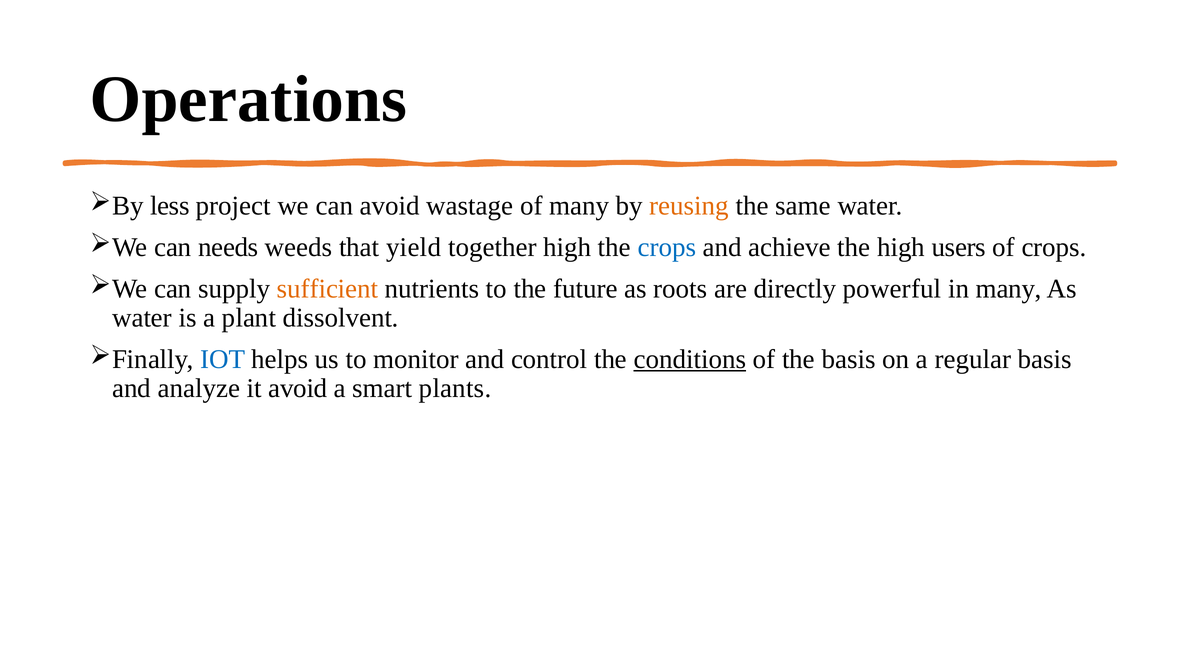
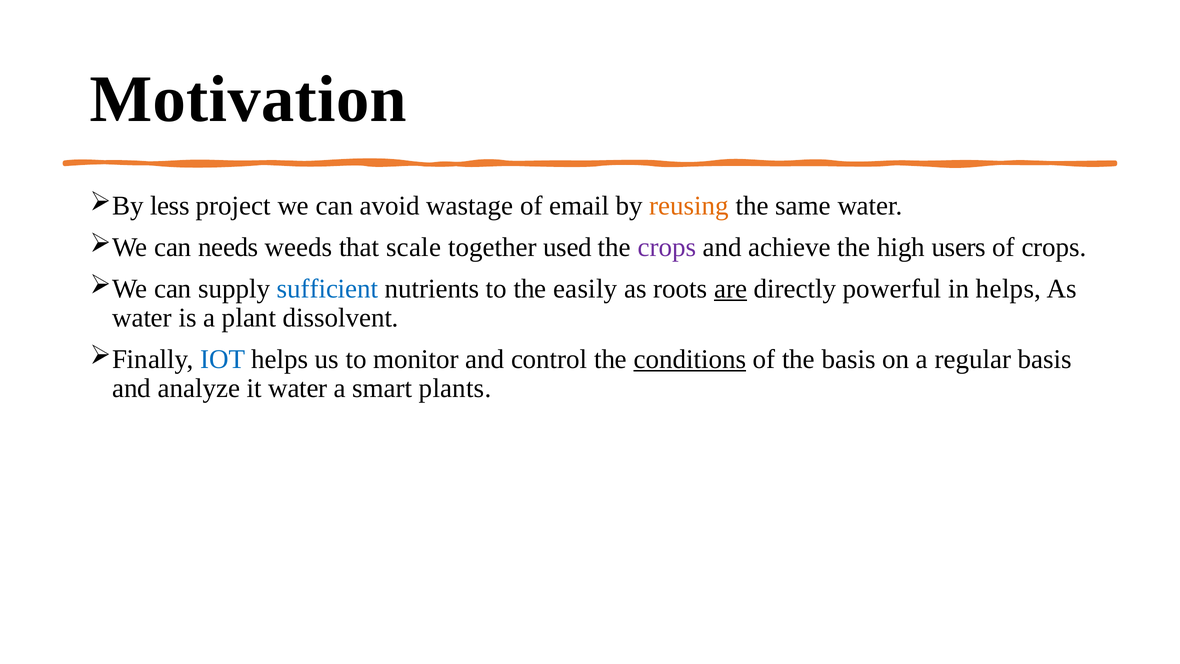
Operations: Operations -> Motivation
of many: many -> email
yield: yield -> scale
together high: high -> used
crops at (667, 247) colour: blue -> purple
sufficient colour: orange -> blue
future: future -> easily
are underline: none -> present
in many: many -> helps
it avoid: avoid -> water
